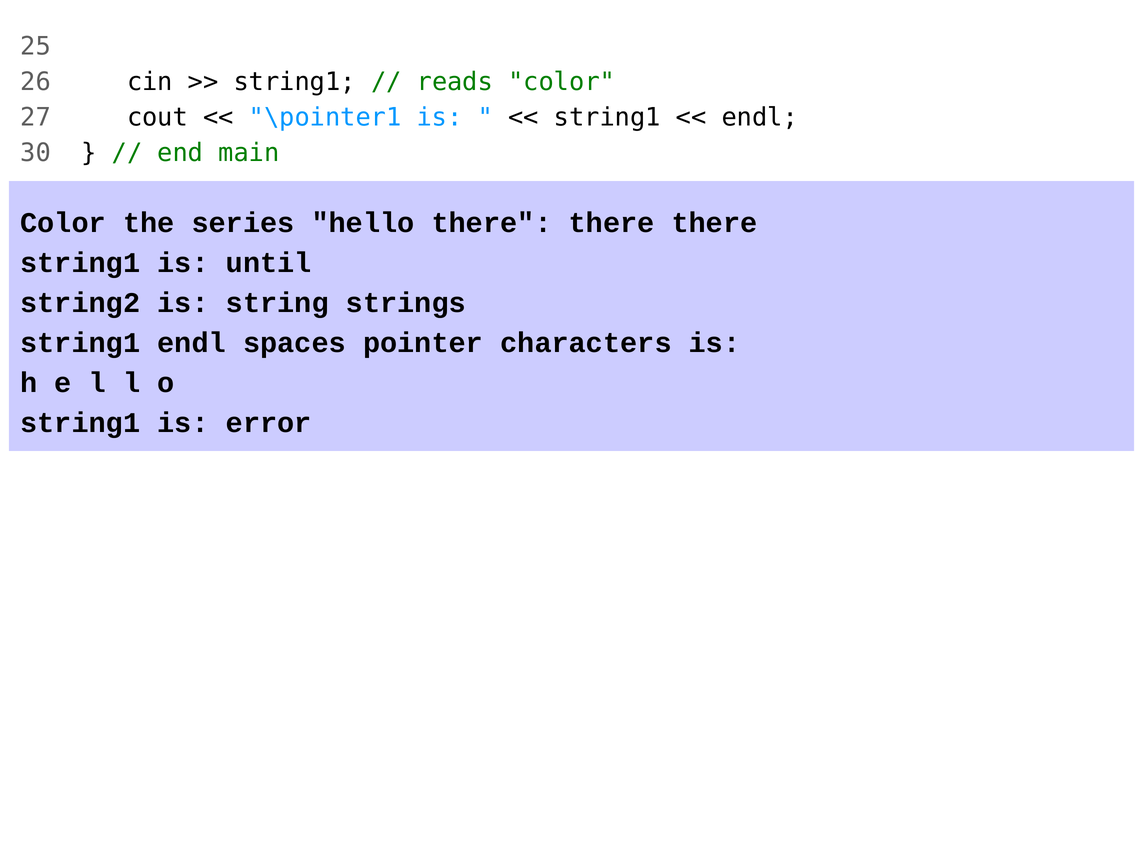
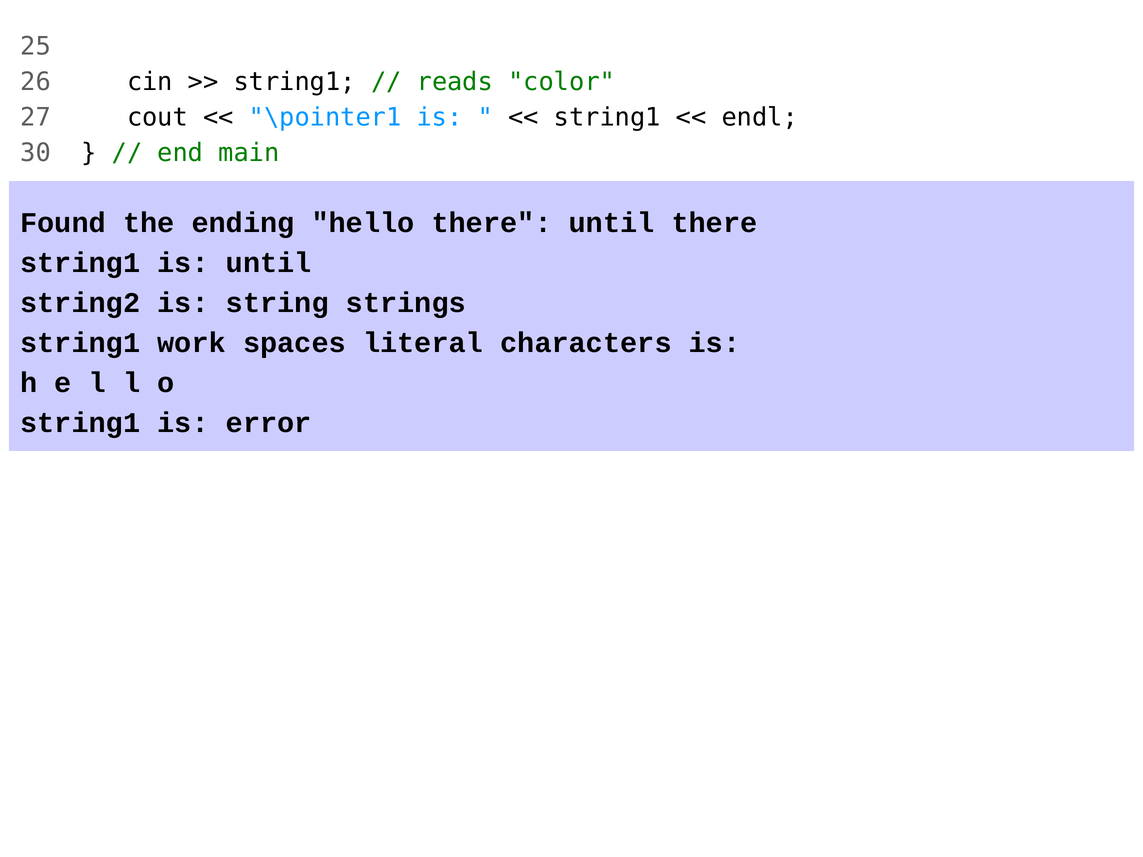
Color at (63, 223): Color -> Found
series: series -> ending
hello there there: there -> until
string1 endl: endl -> work
pointer: pointer -> literal
